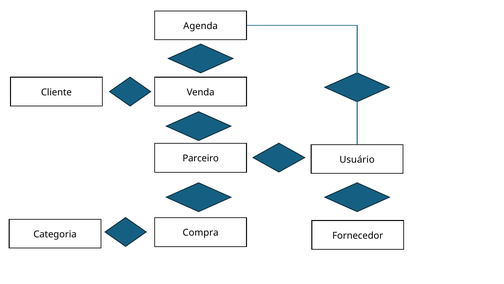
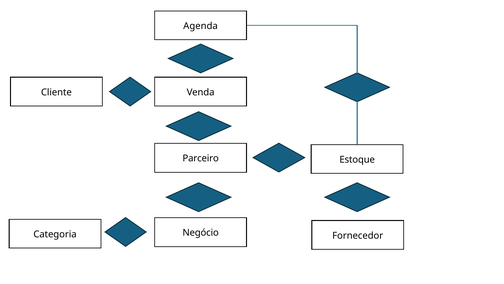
Usuário: Usuário -> Estoque
Compra: Compra -> Negócio
